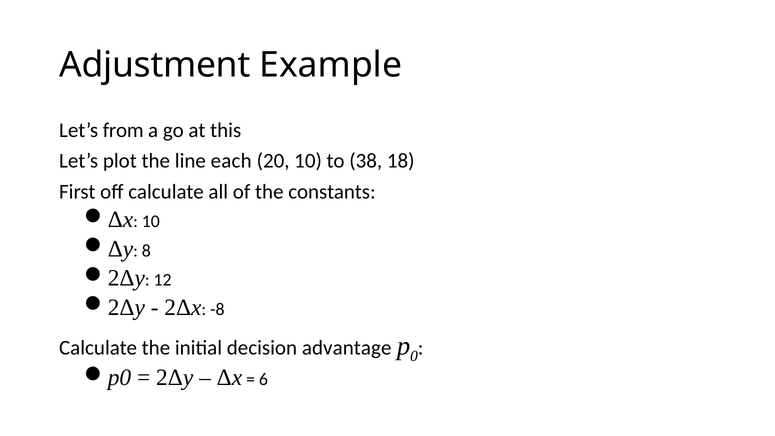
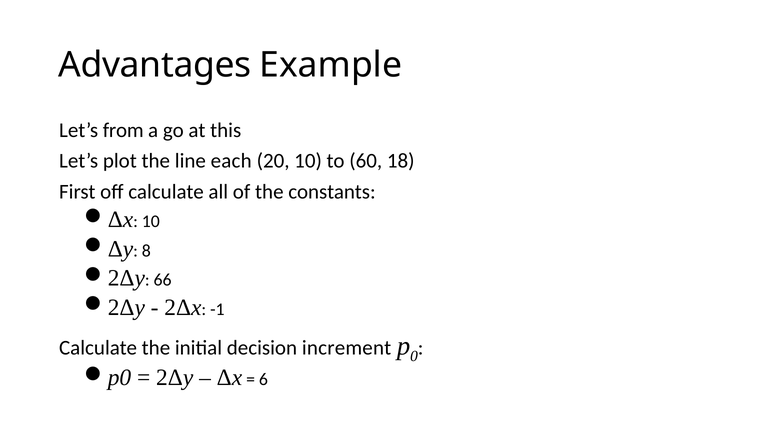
Adjustment: Adjustment -> Advantages
38: 38 -> 60
12: 12 -> 66
-8: -8 -> -1
advantage: advantage -> increment
